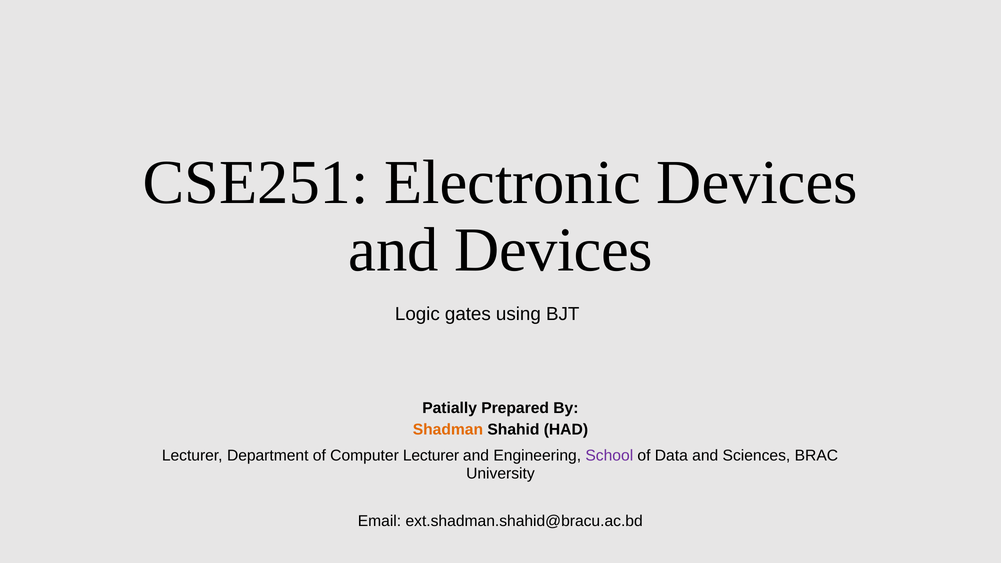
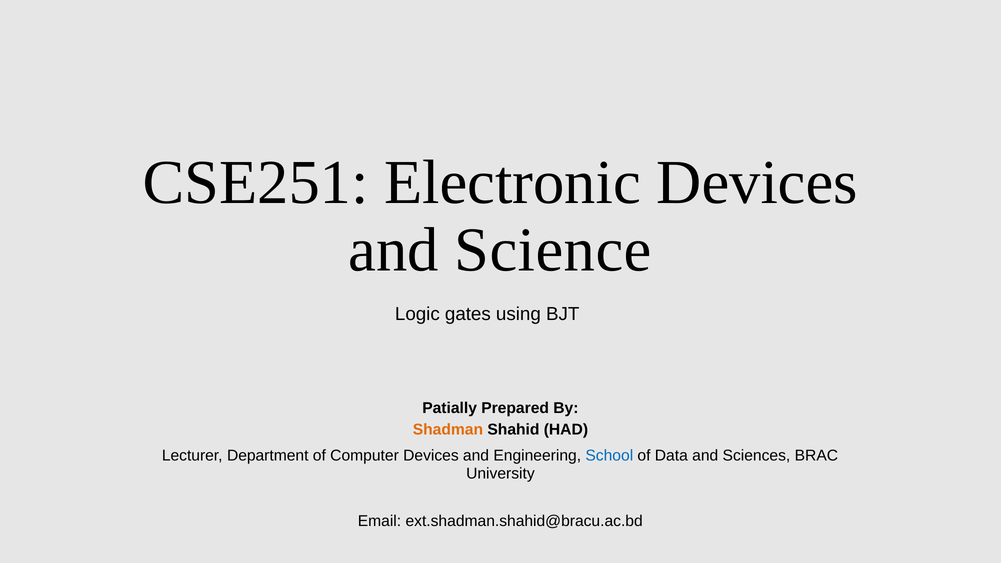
and Devices: Devices -> Science
Computer Lecturer: Lecturer -> Devices
School colour: purple -> blue
